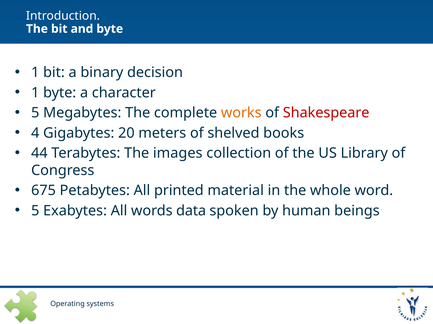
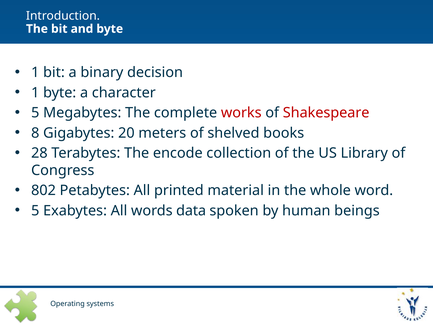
works colour: orange -> red
4: 4 -> 8
44: 44 -> 28
images: images -> encode
675: 675 -> 802
